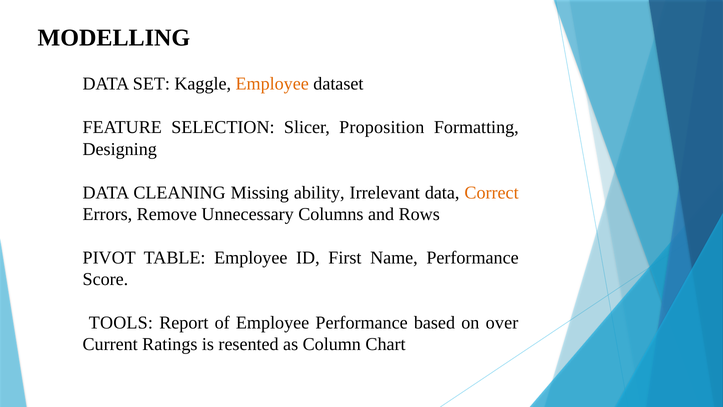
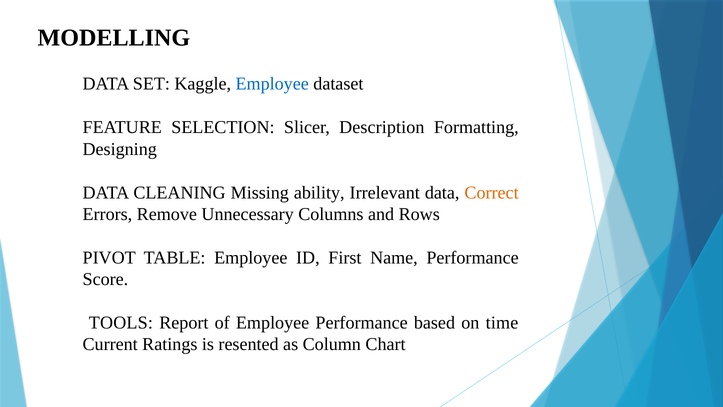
Employee at (272, 84) colour: orange -> blue
Proposition: Proposition -> Description
over: over -> time
